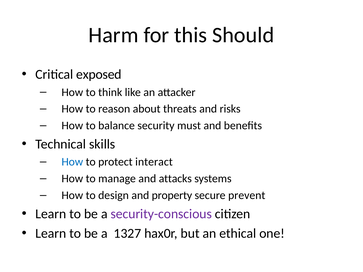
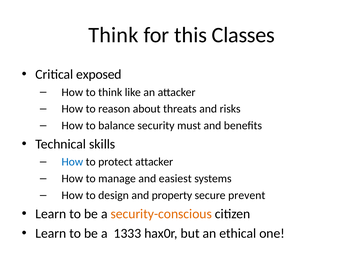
Harm at (113, 35): Harm -> Think
Should: Should -> Classes
protect interact: interact -> attacker
attacks: attacks -> easiest
security-conscious colour: purple -> orange
1327: 1327 -> 1333
